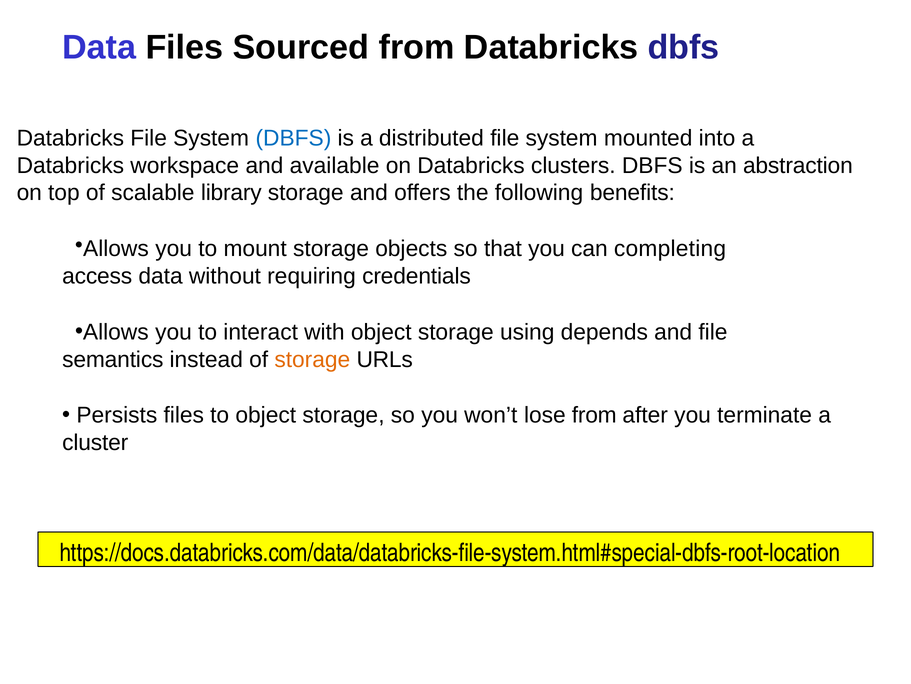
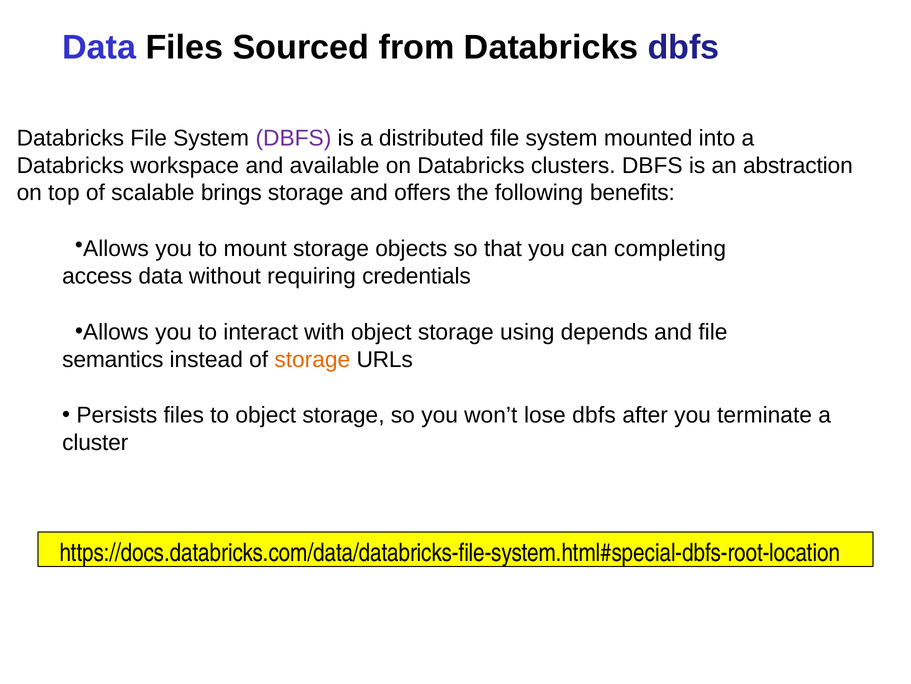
DBFS at (293, 138) colour: blue -> purple
library: library -> brings
lose from: from -> dbfs
